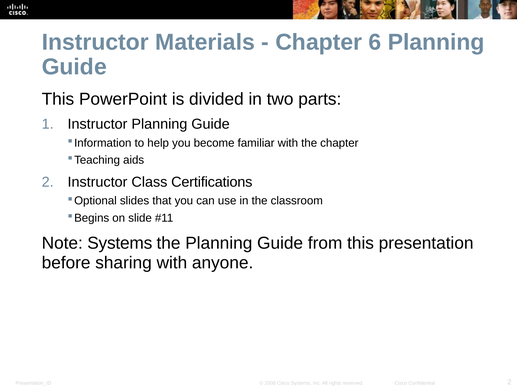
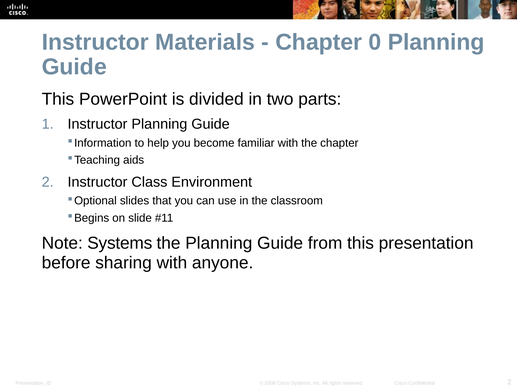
6: 6 -> 0
Certifications: Certifications -> Environment
